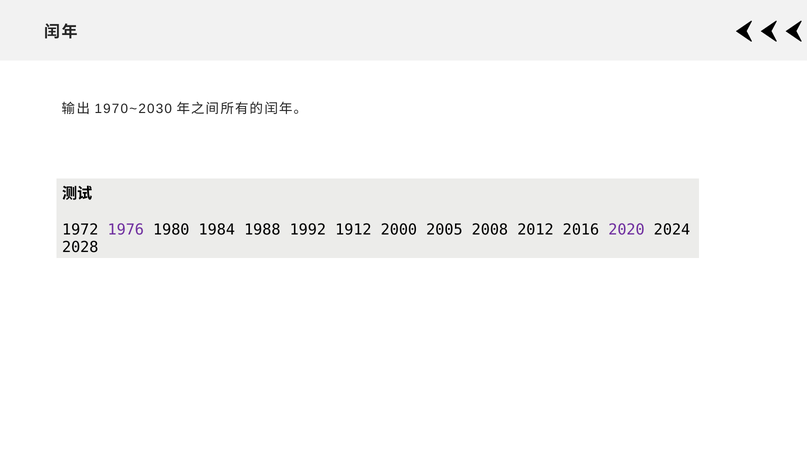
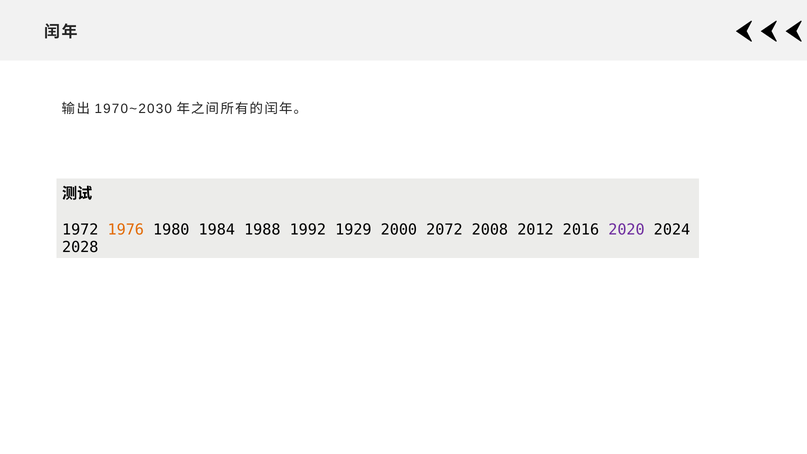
1976 colour: purple -> orange
1912: 1912 -> 1929
2005: 2005 -> 2072
